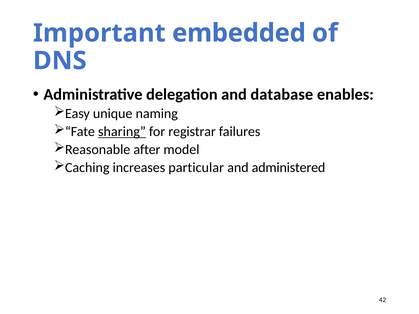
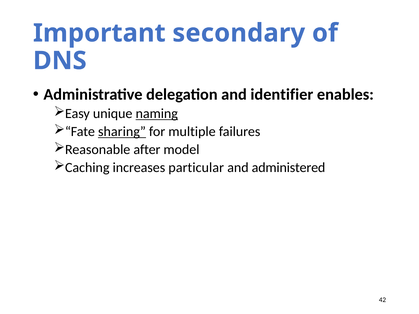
embedded: embedded -> secondary
database: database -> identifier
naming underline: none -> present
registrar: registrar -> multiple
